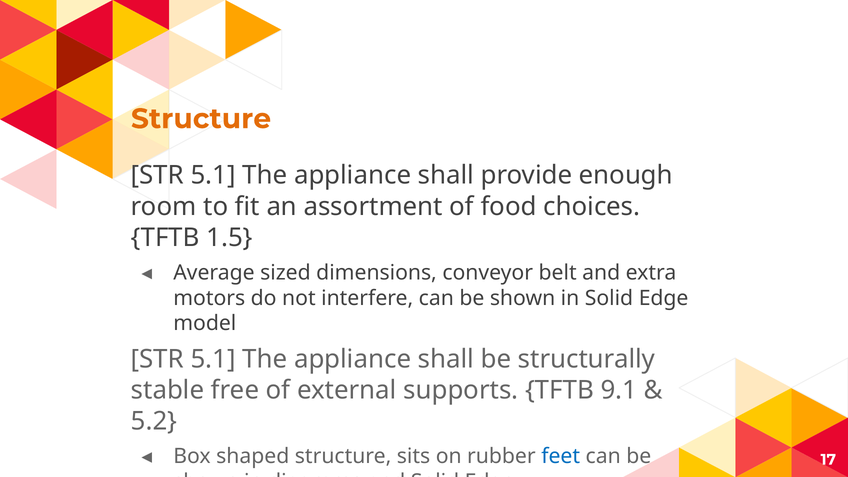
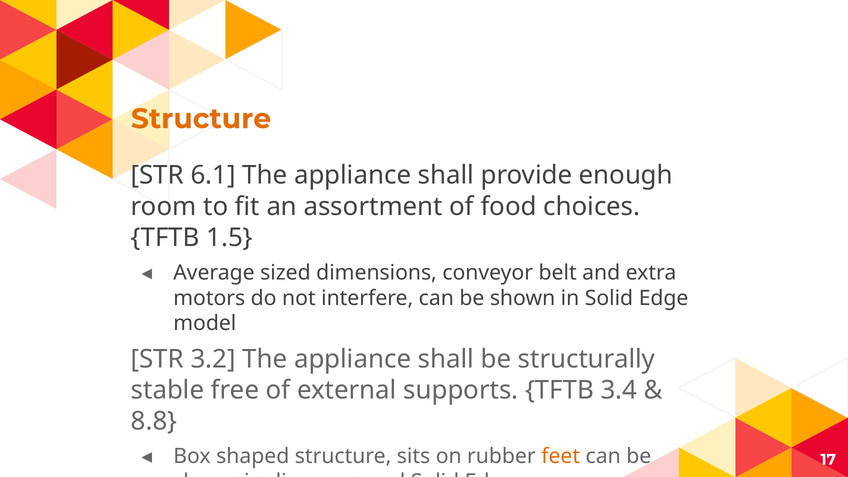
5.1 at (213, 175): 5.1 -> 6.1
5.1 at (213, 359): 5.1 -> 3.2
9.1: 9.1 -> 3.4
5.2: 5.2 -> 8.8
feet colour: blue -> orange
